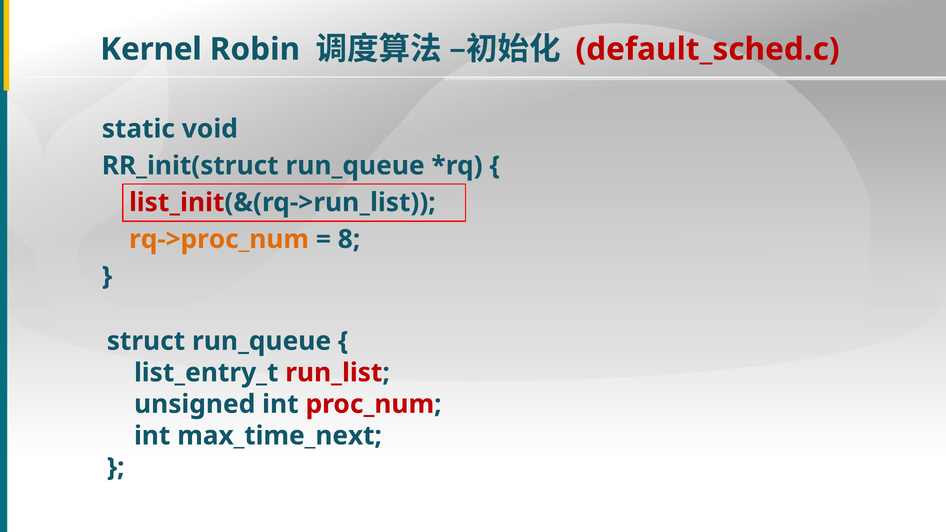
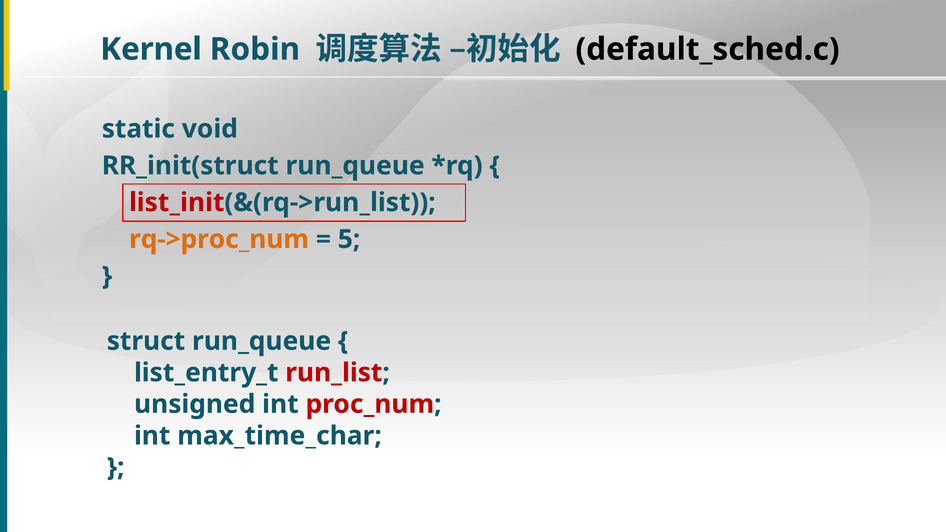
default_sched.c colour: red -> black
8: 8 -> 5
max_time_next: max_time_next -> max_time_char
